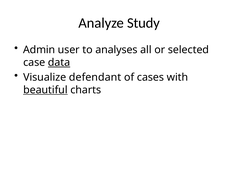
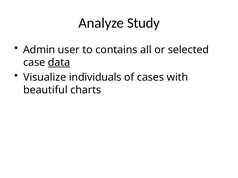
analyses: analyses -> contains
defendant: defendant -> individuals
beautiful underline: present -> none
